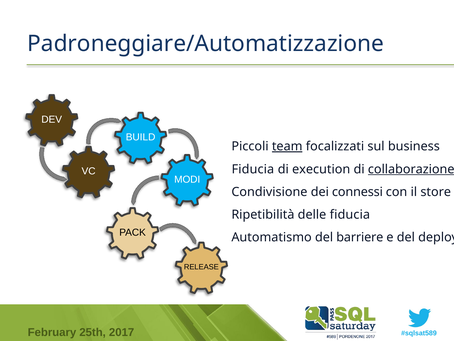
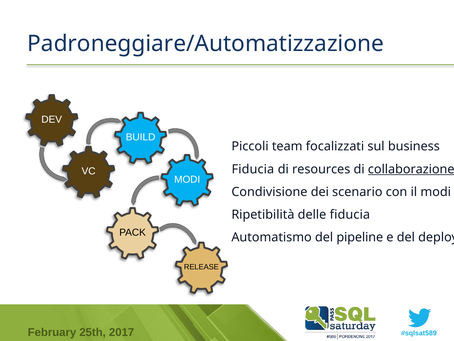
team underline: present -> none
execution: execution -> resources
connessi: connessi -> scenario
il store: store -> modi
barriere: barriere -> pipeline
